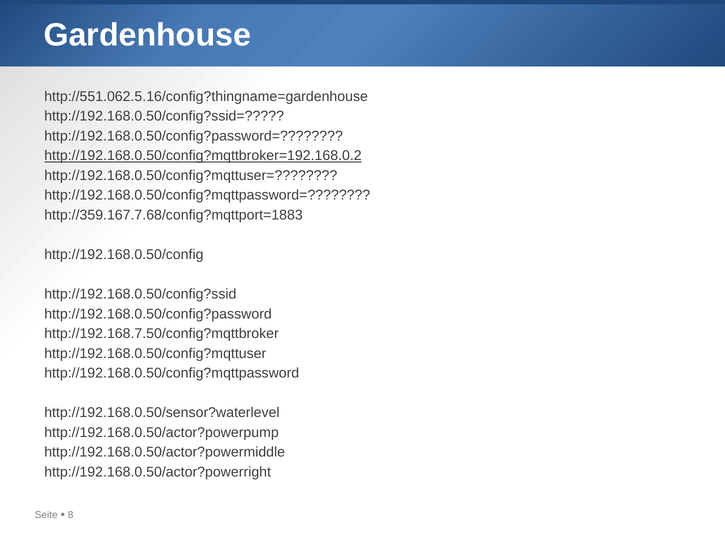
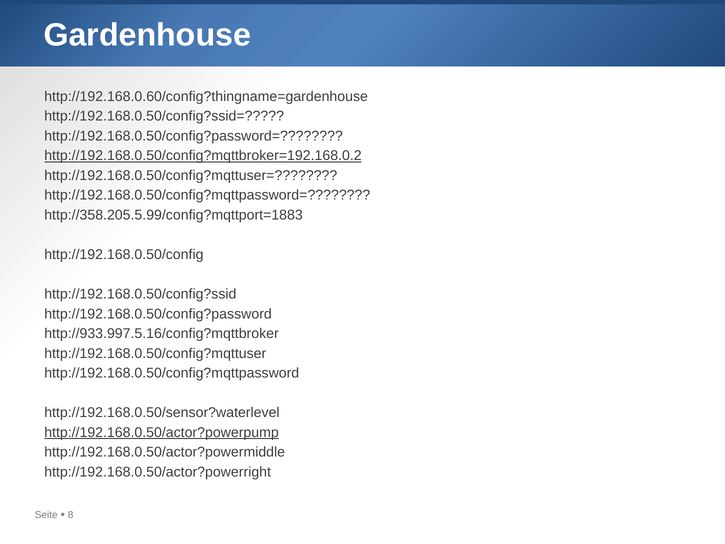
http://551.062.5.16/config?thingname=gardenhouse: http://551.062.5.16/config?thingname=gardenhouse -> http://192.168.0.60/config?thingname=gardenhouse
http://359.167.7.68/config?mqttport=1883: http://359.167.7.68/config?mqttport=1883 -> http://358.205.5.99/config?mqttport=1883
http://192.168.7.50/config?mqttbroker: http://192.168.7.50/config?mqttbroker -> http://933.997.5.16/config?mqttbroker
http://192.168.0.50/actor?powerpump underline: none -> present
